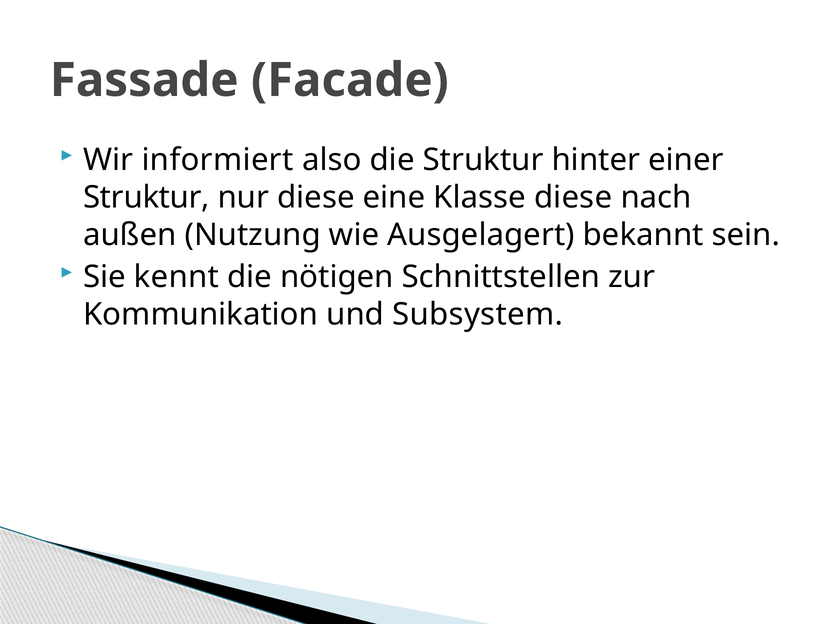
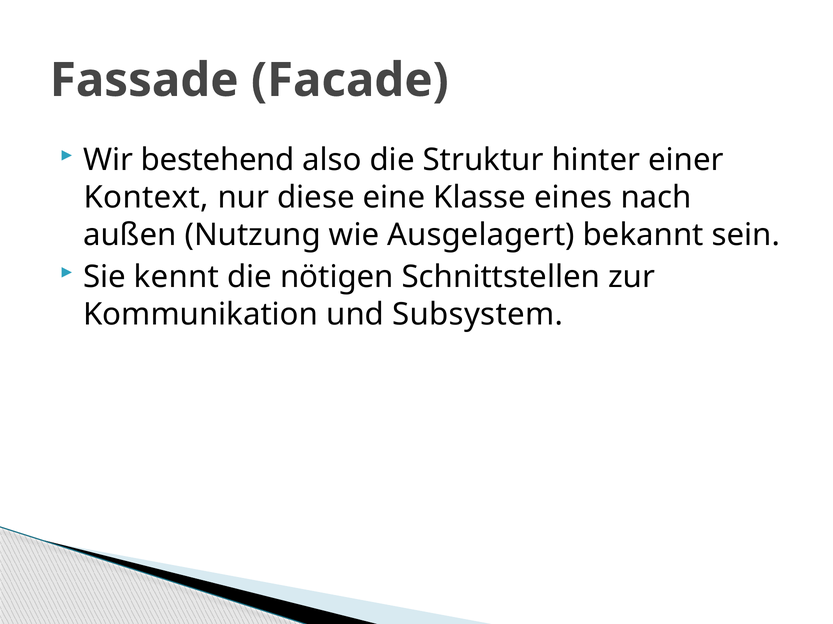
informiert: informiert -> bestehend
Struktur at (147, 198): Struktur -> Kontext
Klasse diese: diese -> eines
